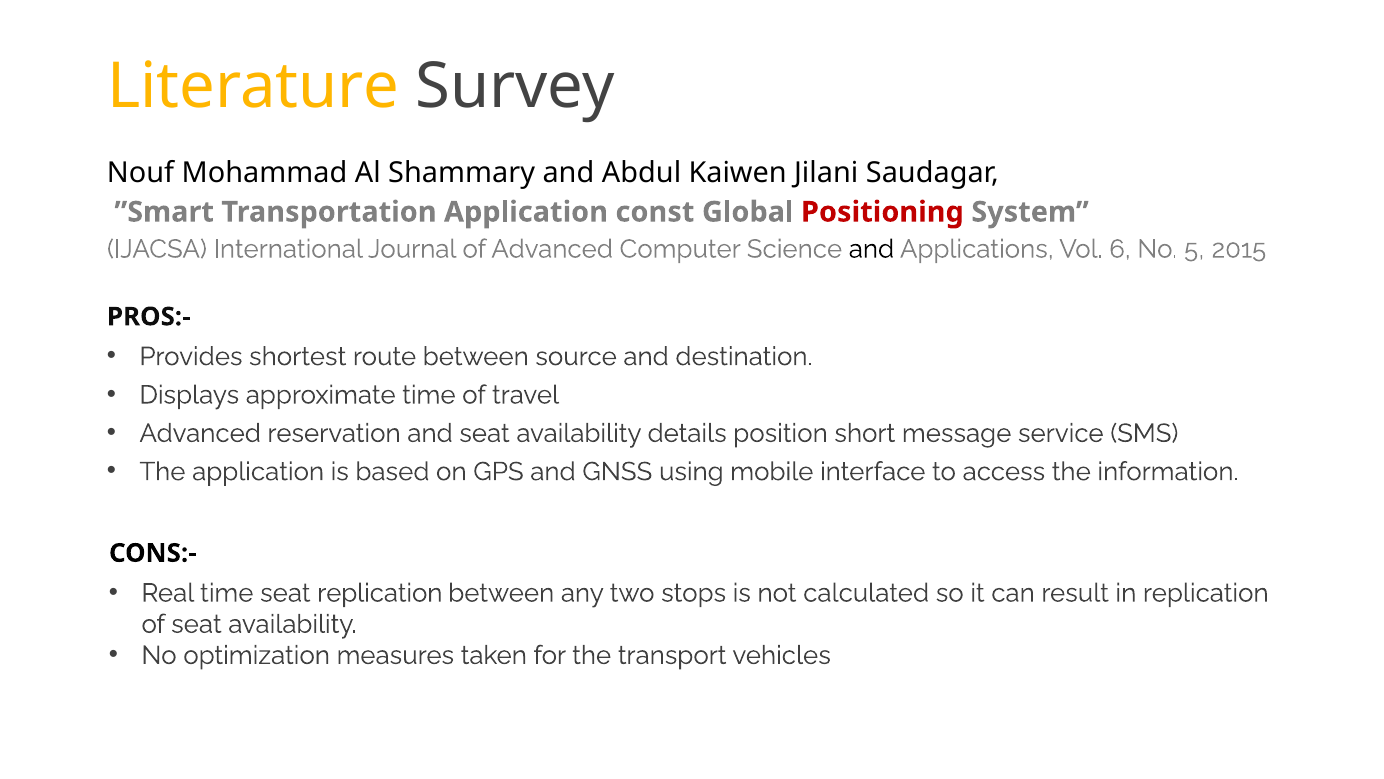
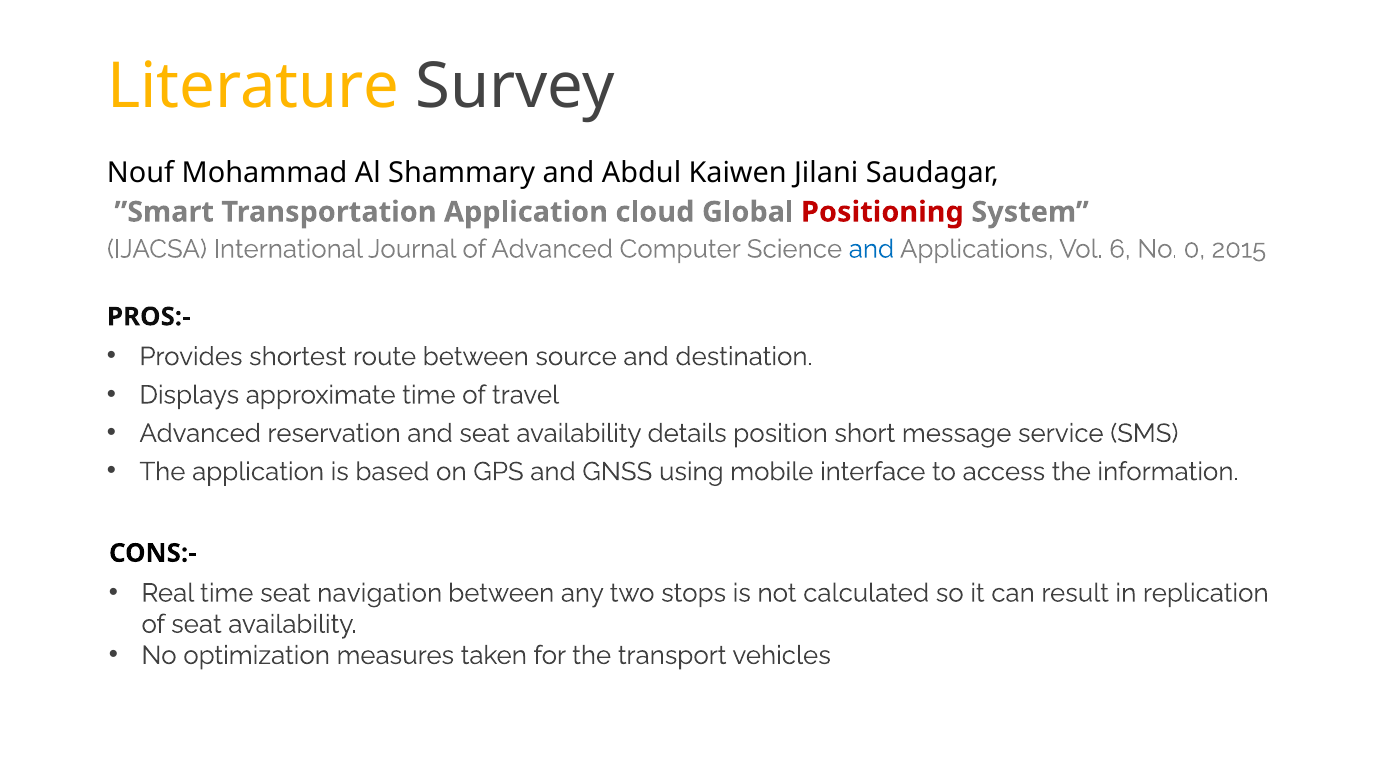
const: const -> cloud
and at (871, 249) colour: black -> blue
5: 5 -> 0
seat replication: replication -> navigation
